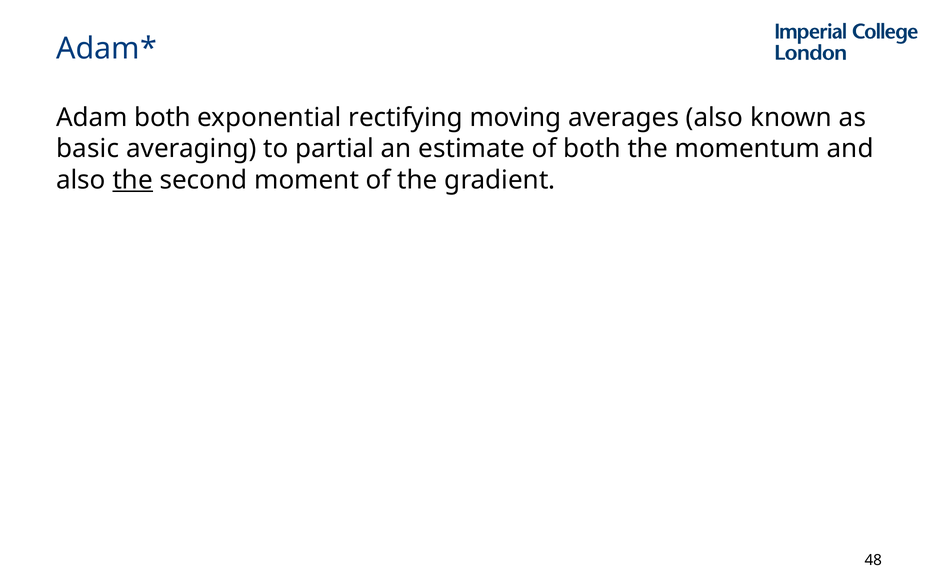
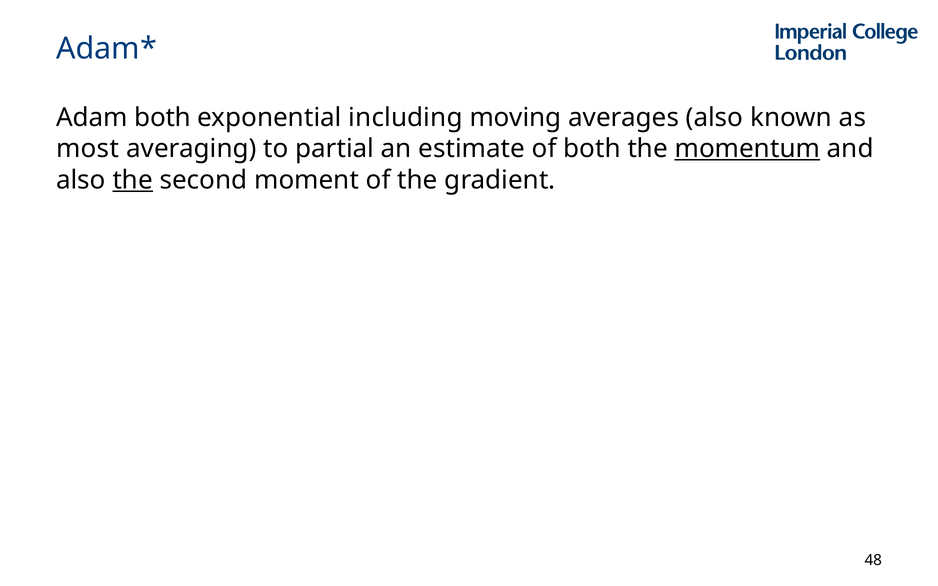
rectifying: rectifying -> including
basic: basic -> most
momentum underline: none -> present
